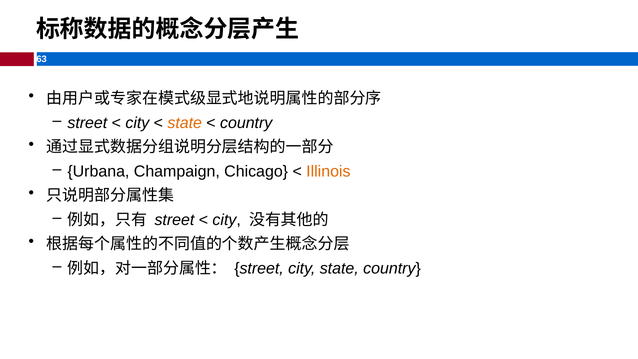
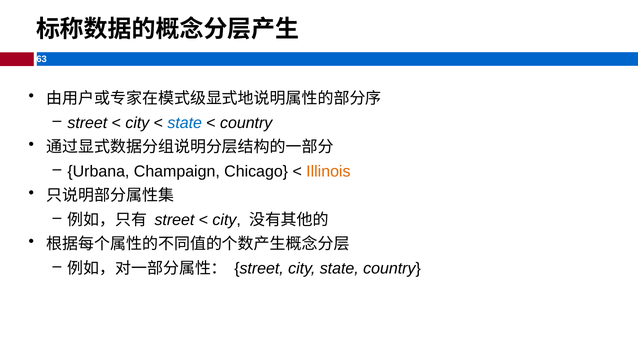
state at (185, 123) colour: orange -> blue
